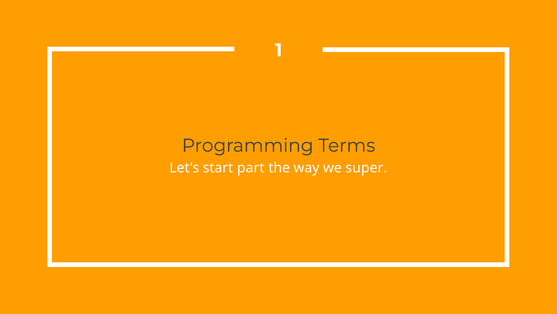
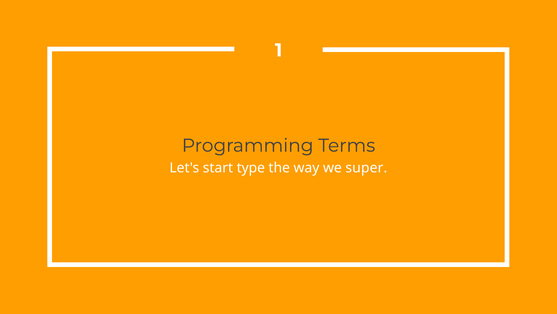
part: part -> type
